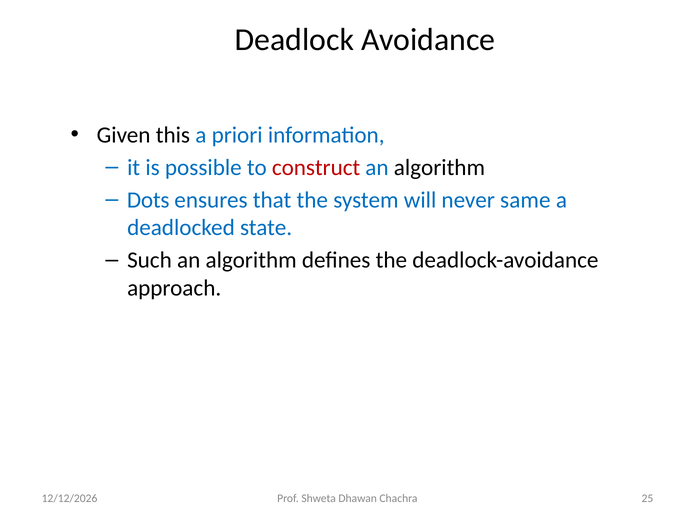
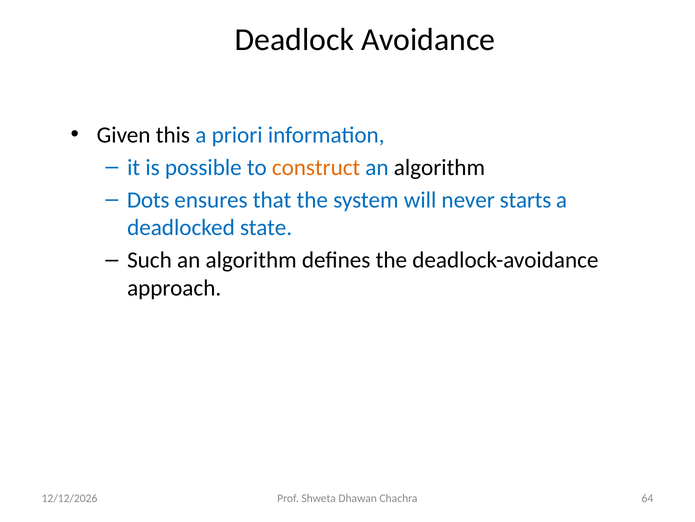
construct colour: red -> orange
same: same -> starts
25: 25 -> 64
